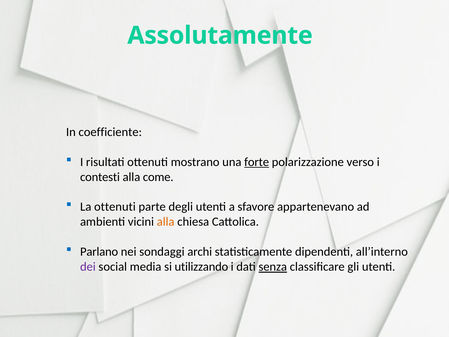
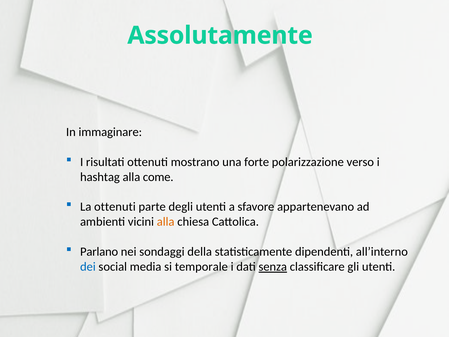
coefficiente: coefficiente -> immaginare
forte underline: present -> none
contesti: contesti -> hashtag
archi: archi -> della
dei colour: purple -> blue
utilizzando: utilizzando -> temporale
